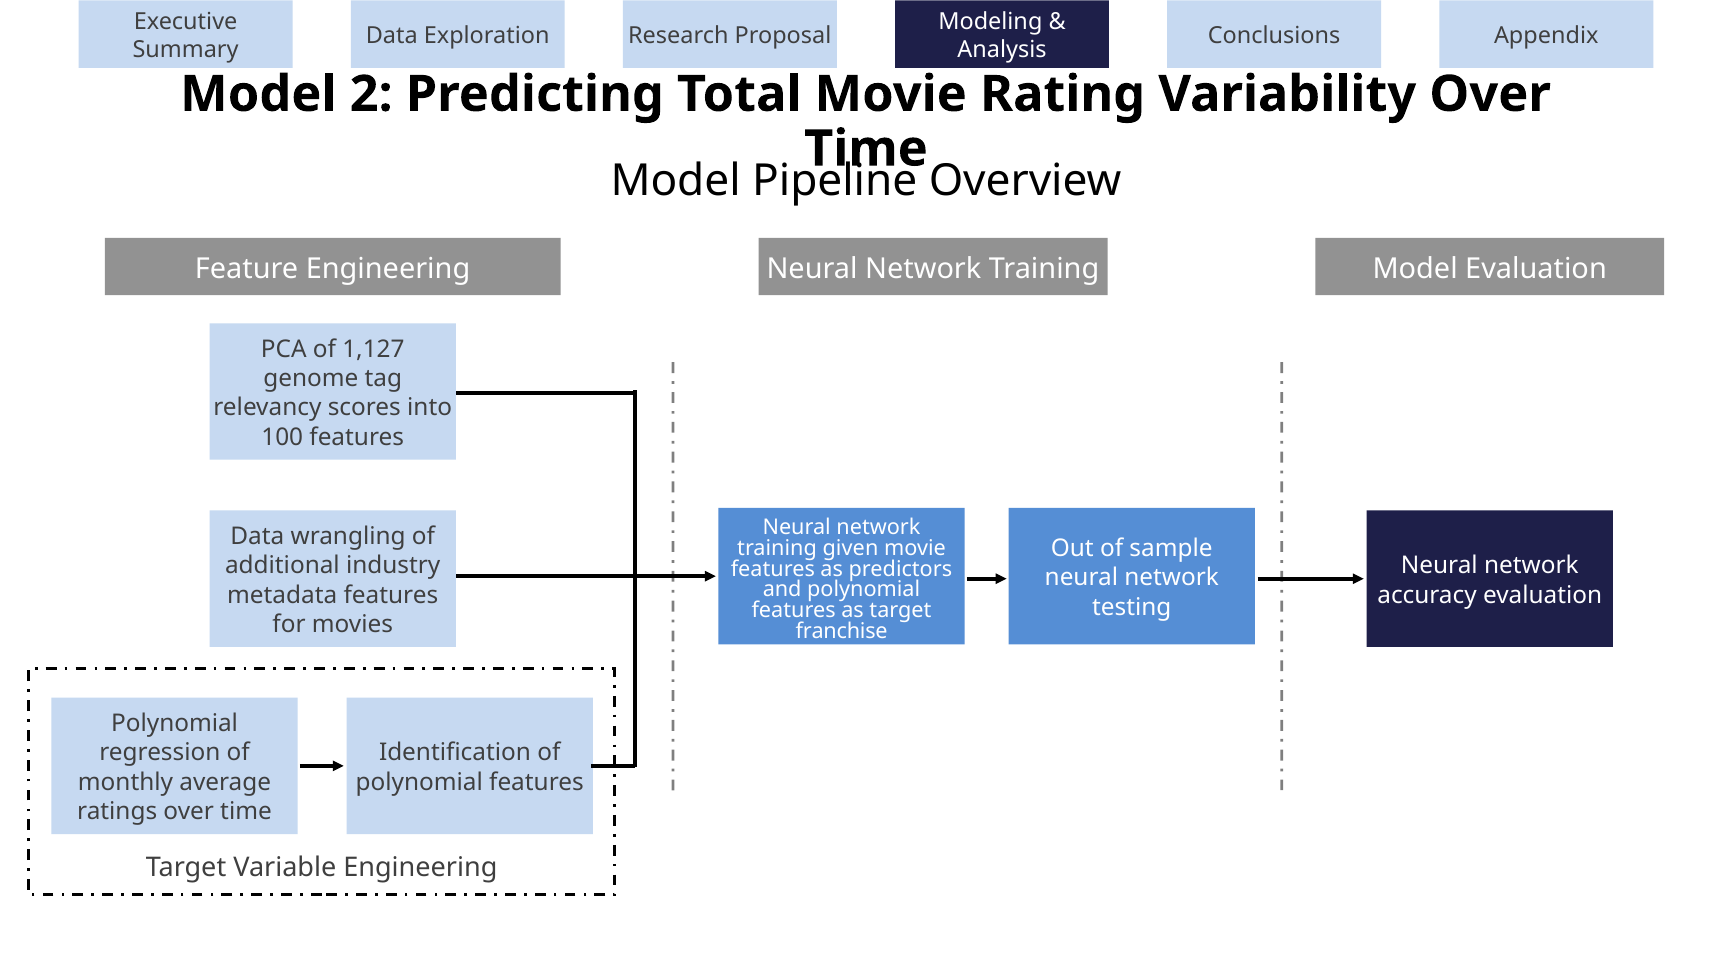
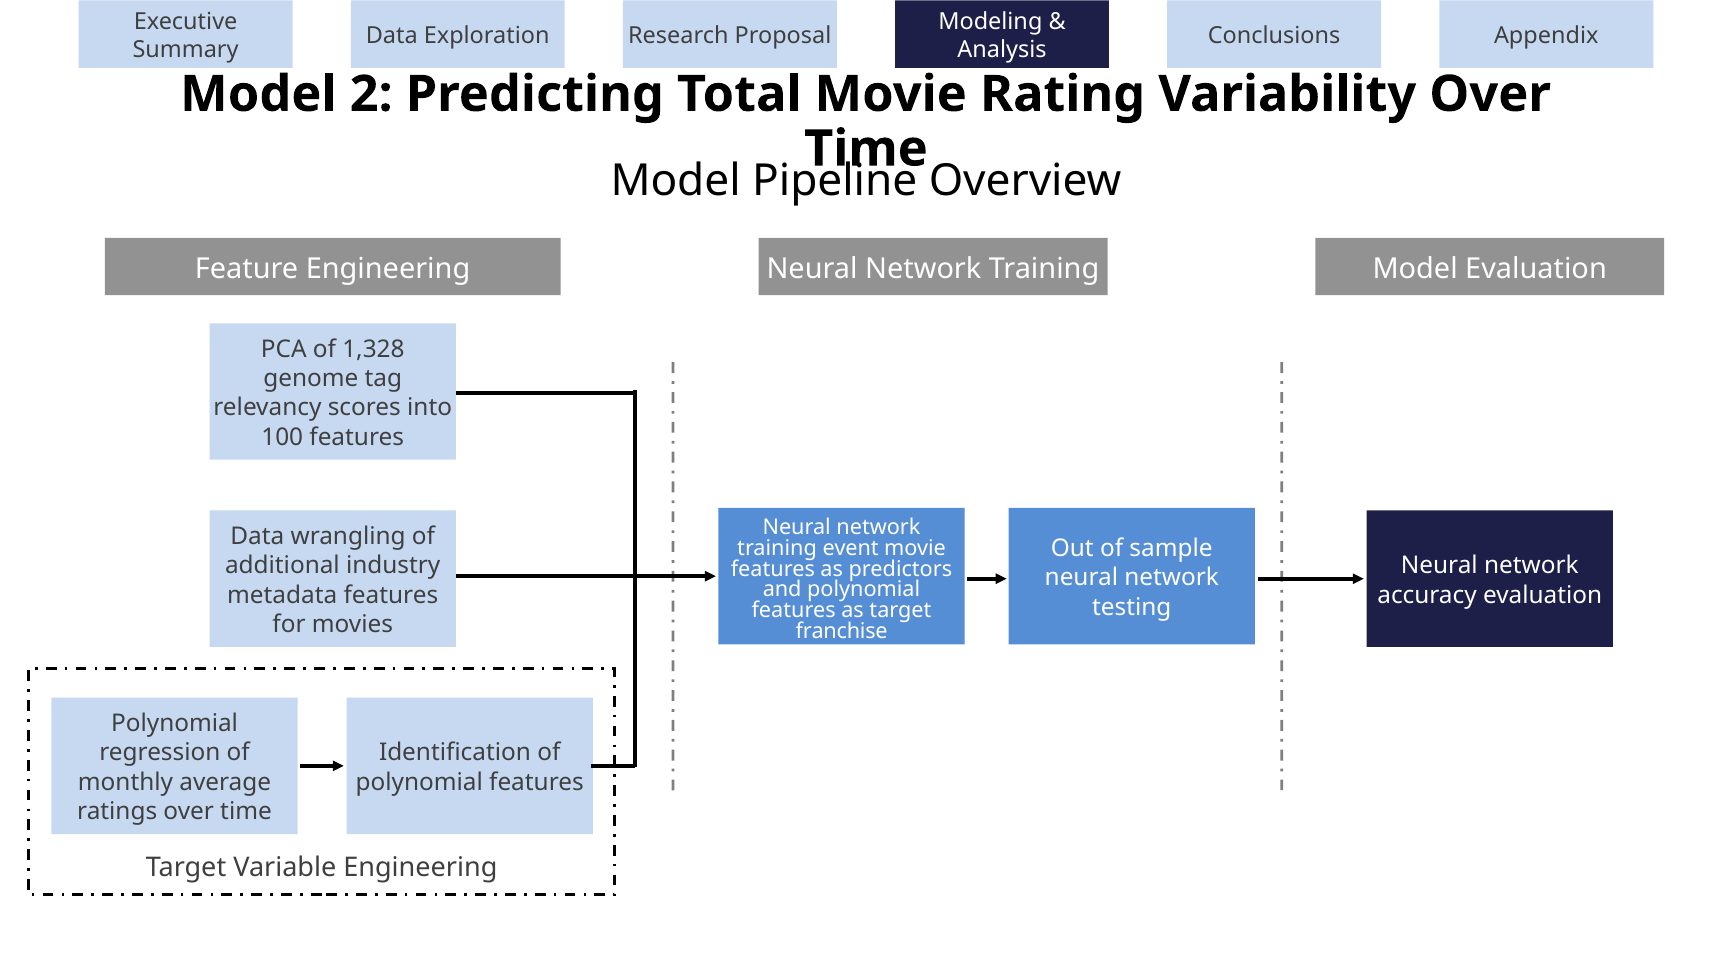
1,127: 1,127 -> 1,328
given: given -> event
